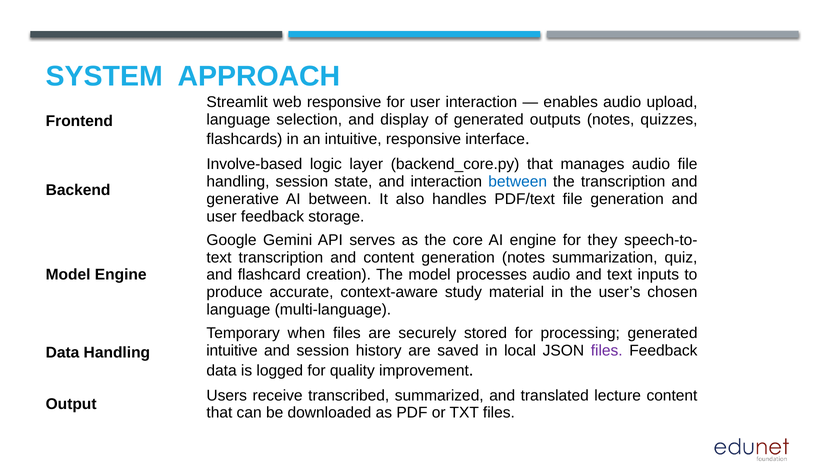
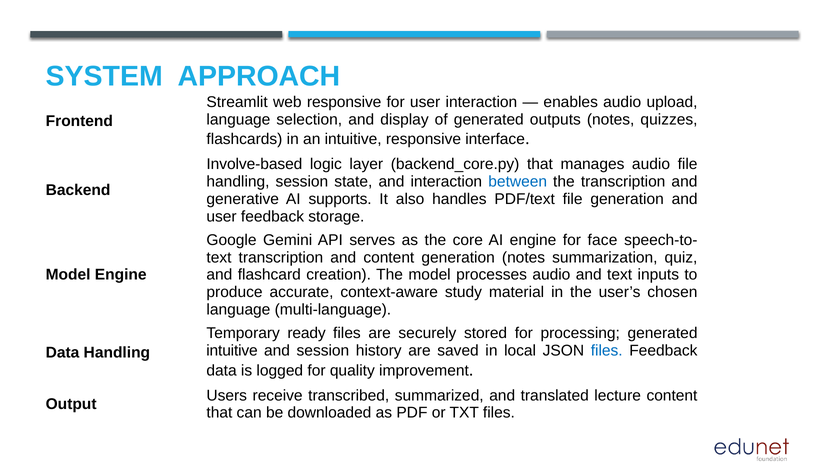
AI between: between -> supports
they: they -> face
when: when -> ready
files at (607, 351) colour: purple -> blue
